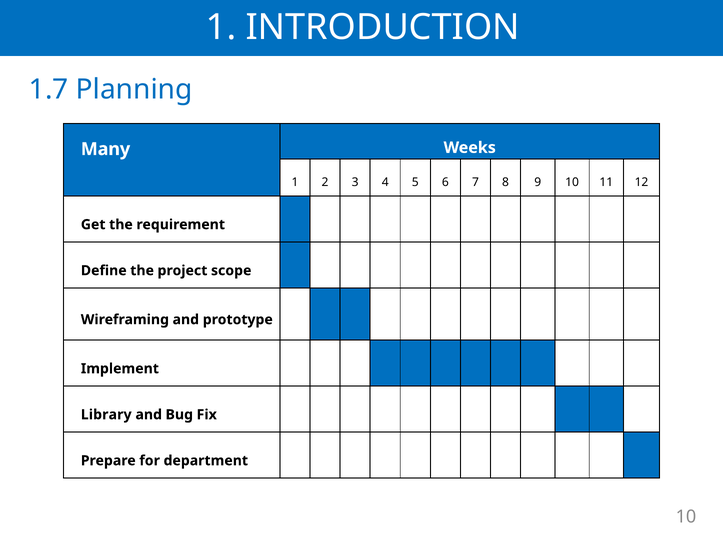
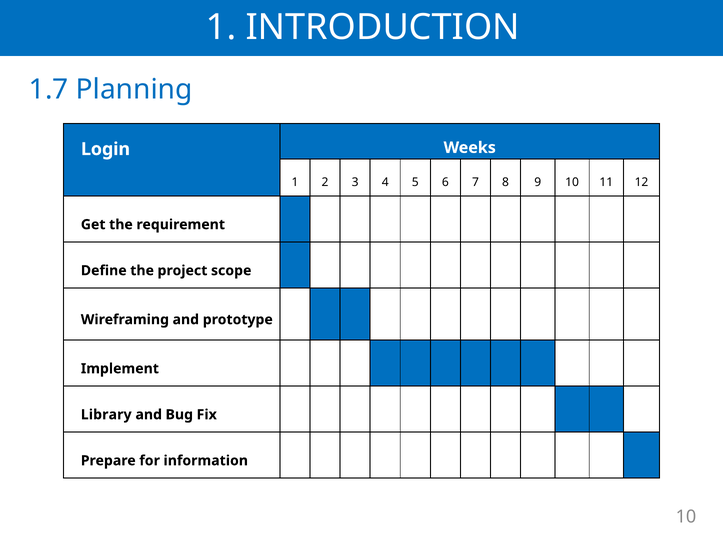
Many: Many -> Login
department: department -> information
